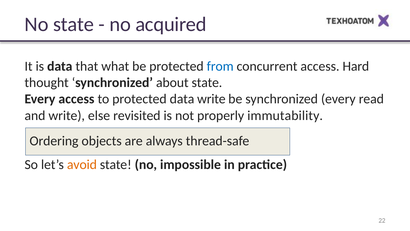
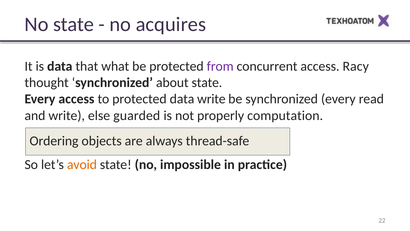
acquired: acquired -> acquires
from colour: blue -> purple
Hard: Hard -> Racy
revisited: revisited -> guarded
immutability: immutability -> computation
